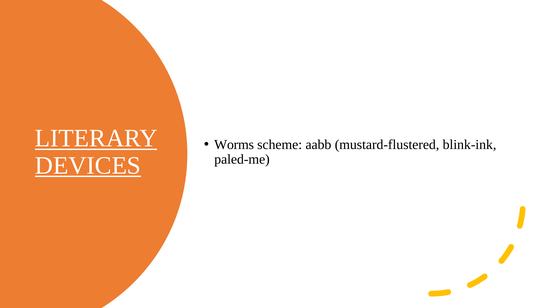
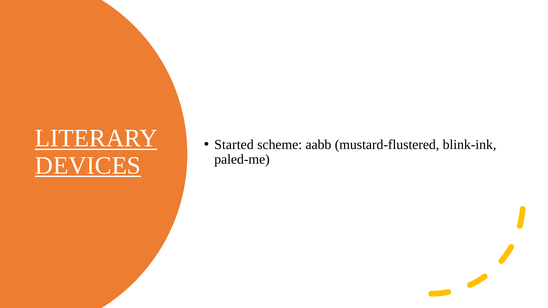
Worms: Worms -> Started
